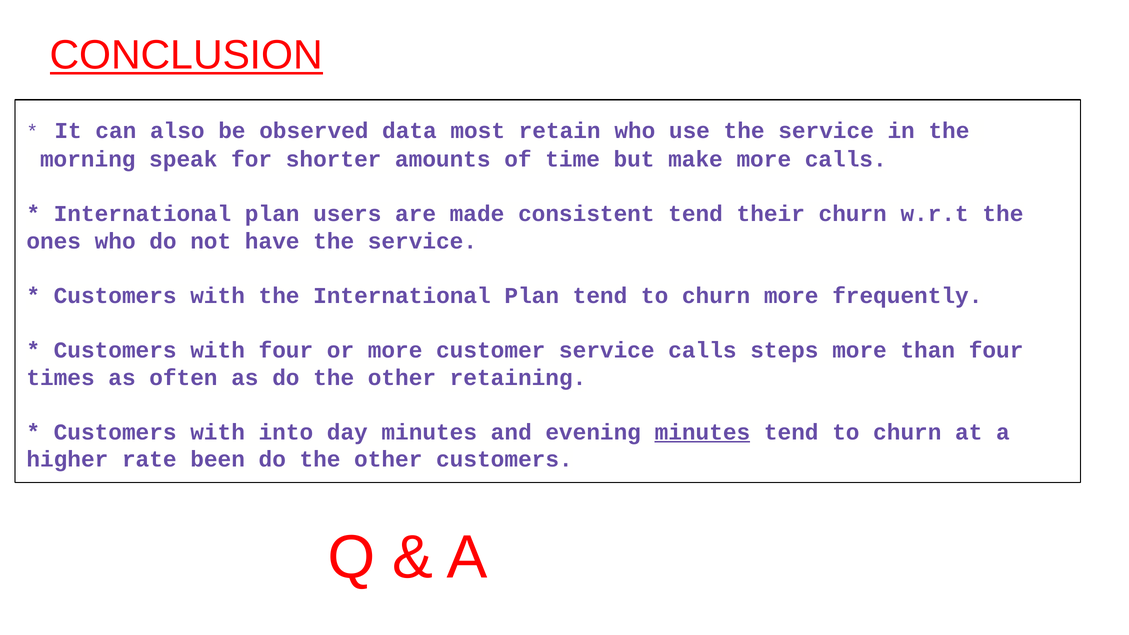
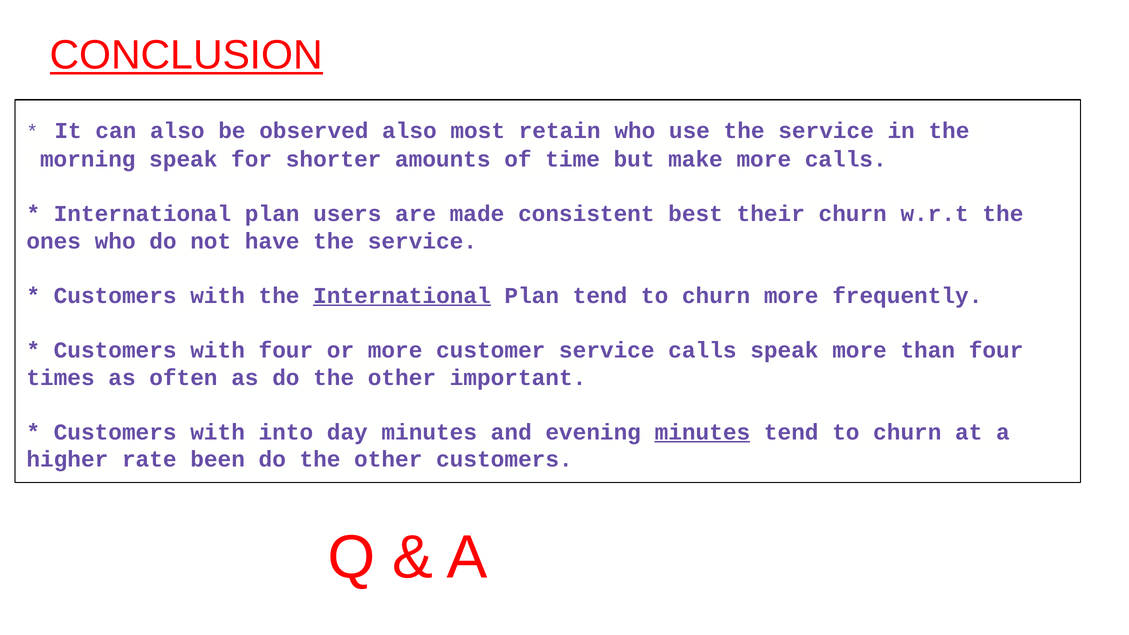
observed data: data -> also
consistent tend: tend -> best
International at (402, 296) underline: none -> present
calls steps: steps -> speak
retaining: retaining -> important
